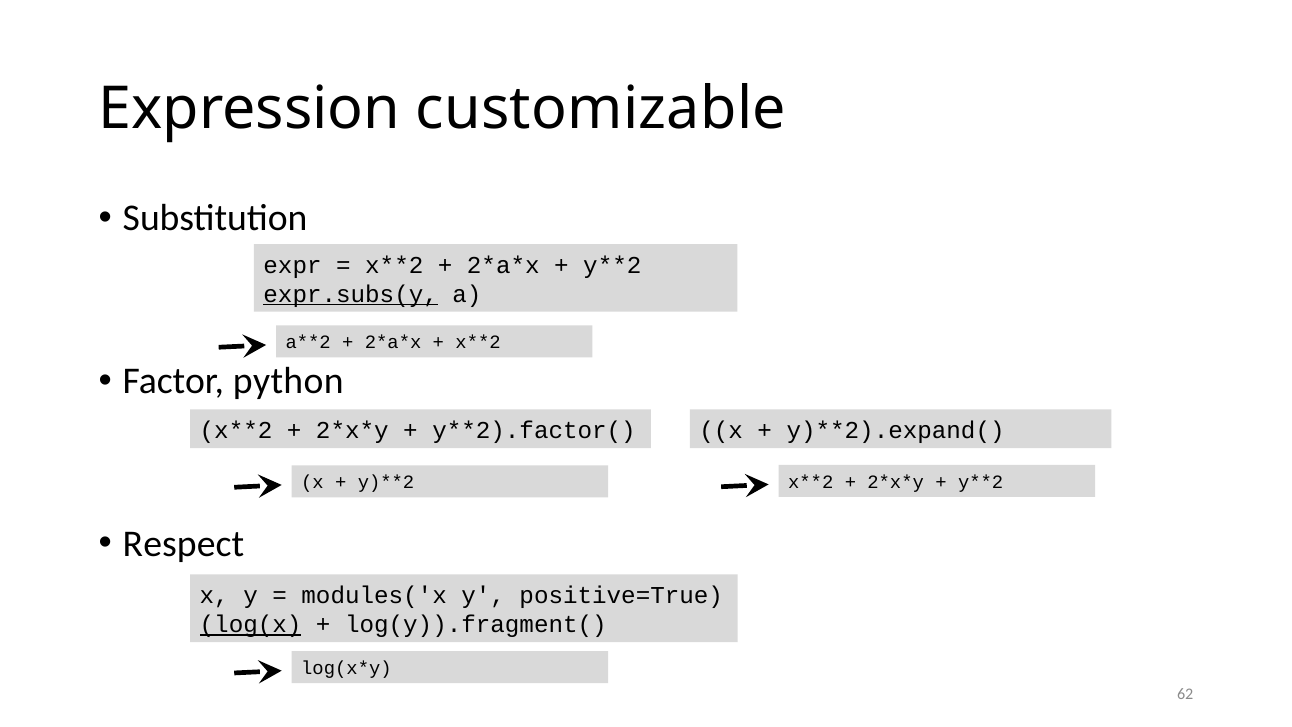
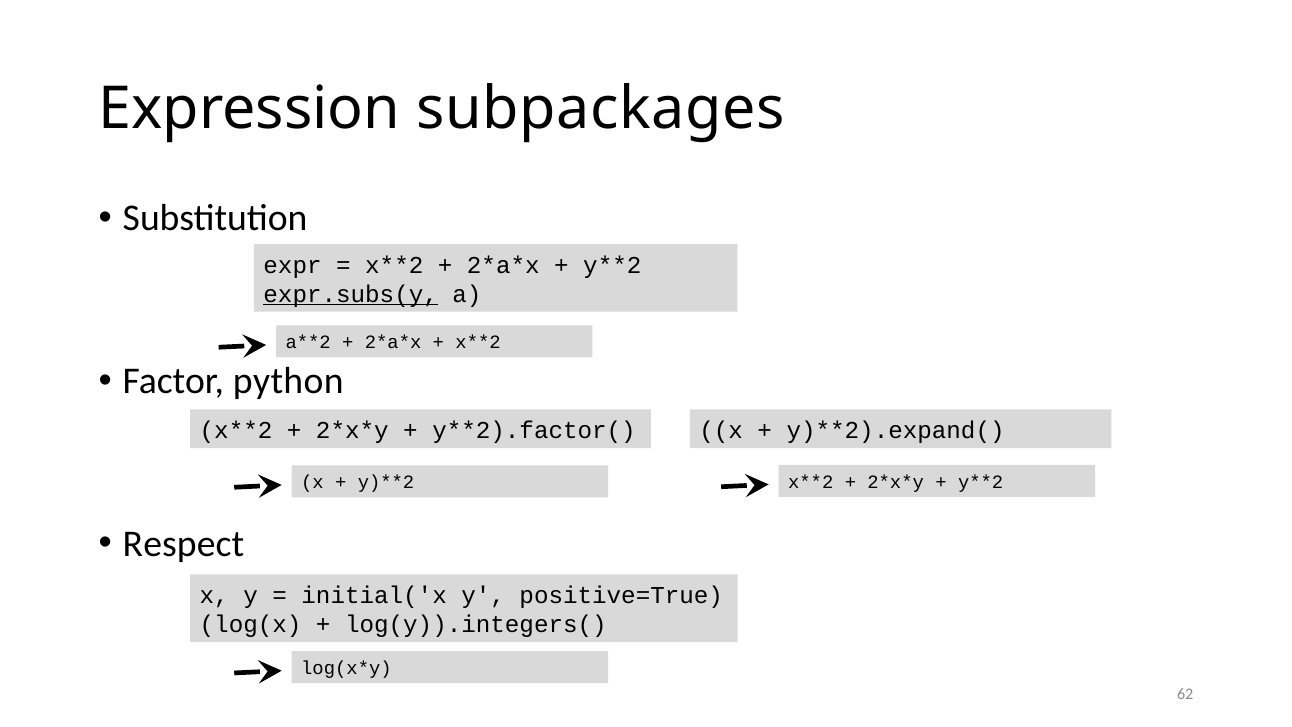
customizable: customizable -> subpackages
modules('x: modules('x -> initial('x
log(x underline: present -> none
log(y)).fragment(: log(y)).fragment( -> log(y)).integers(
